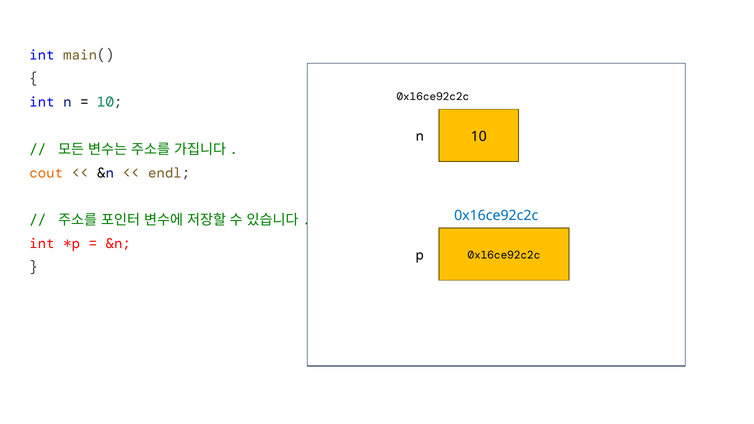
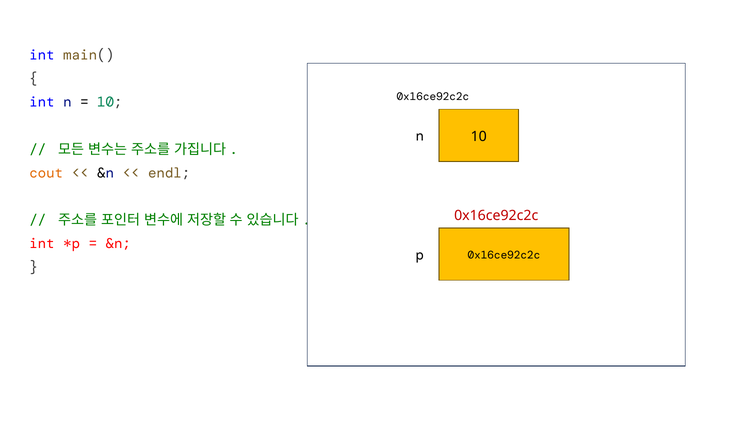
0x16ce92c2c at (496, 216) colour: blue -> red
